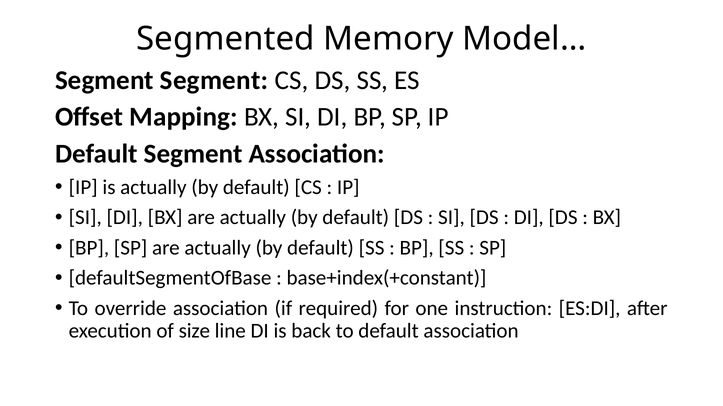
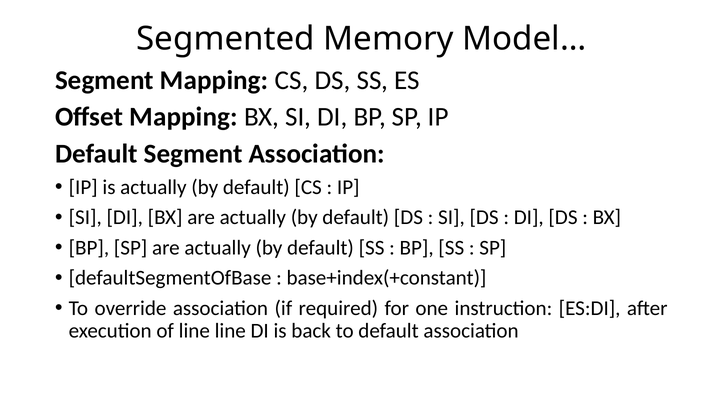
Segment Segment: Segment -> Mapping
of size: size -> line
